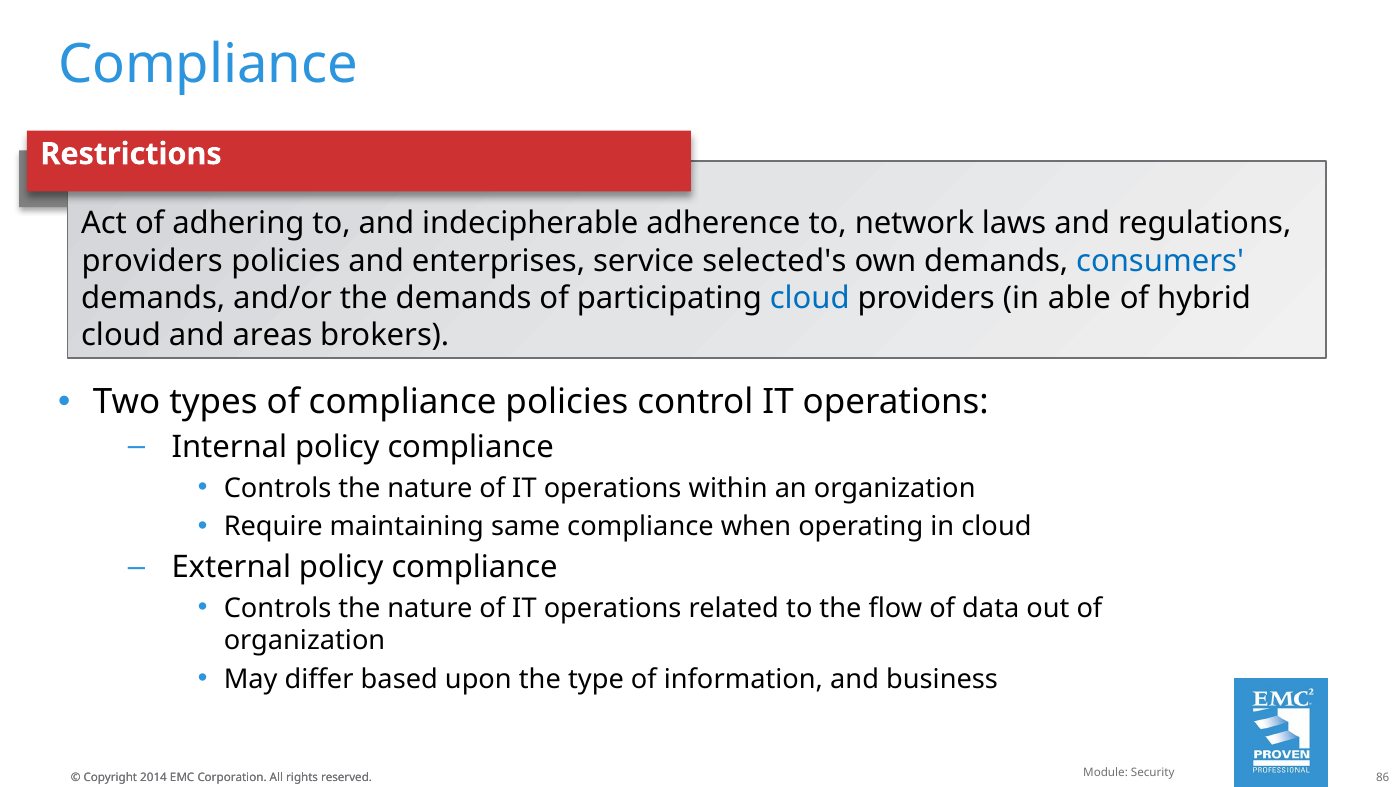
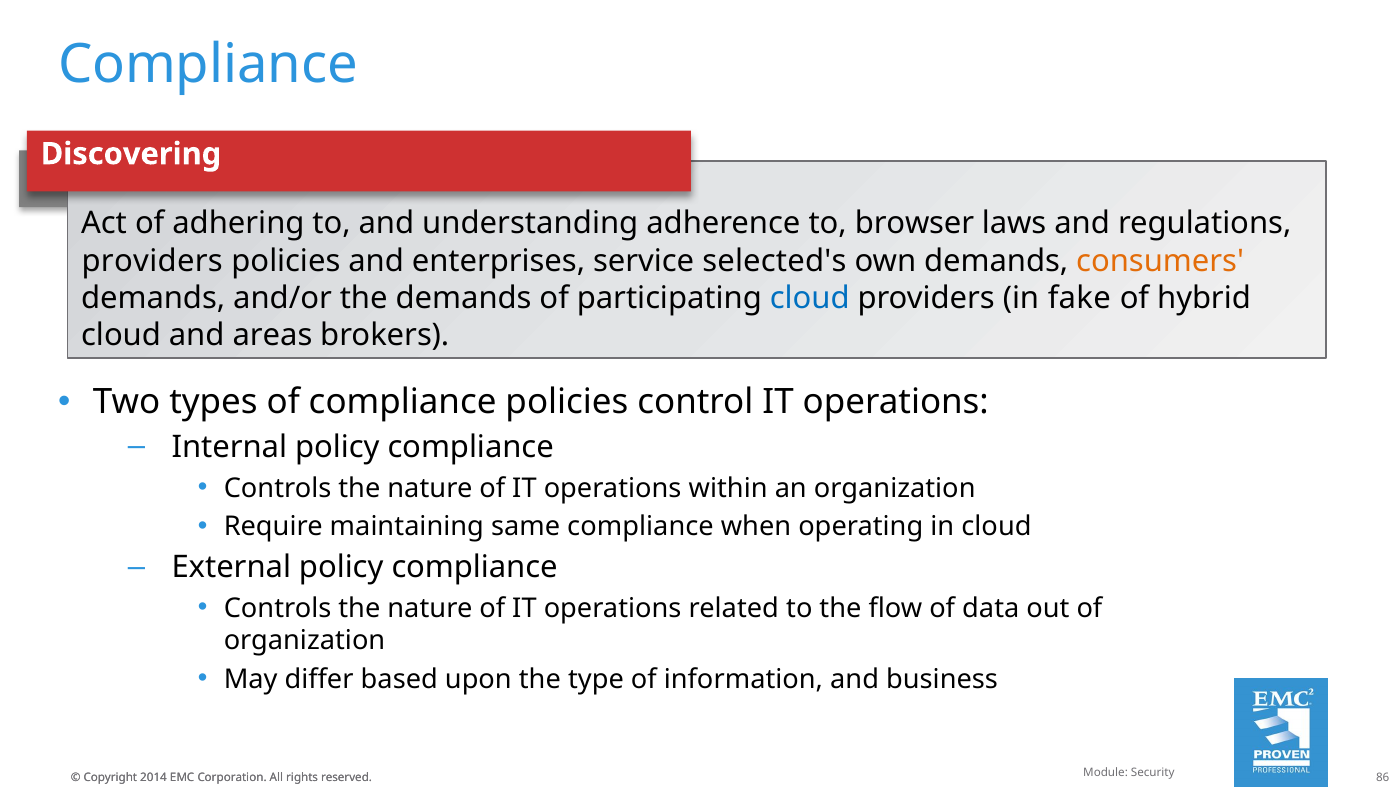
Restrictions: Restrictions -> Discovering
indecipherable: indecipherable -> understanding
network: network -> browser
consumers colour: blue -> orange
able: able -> fake
